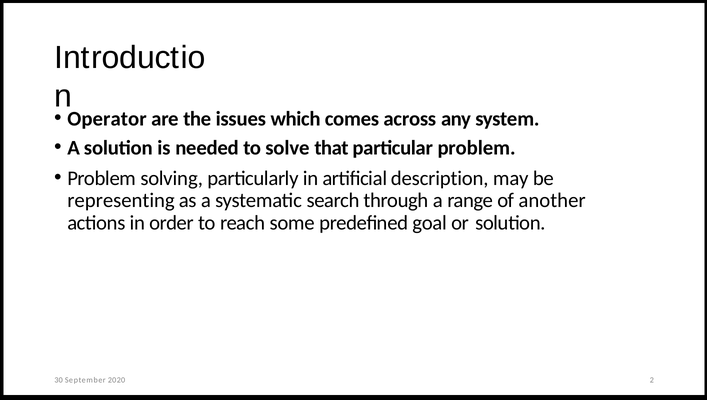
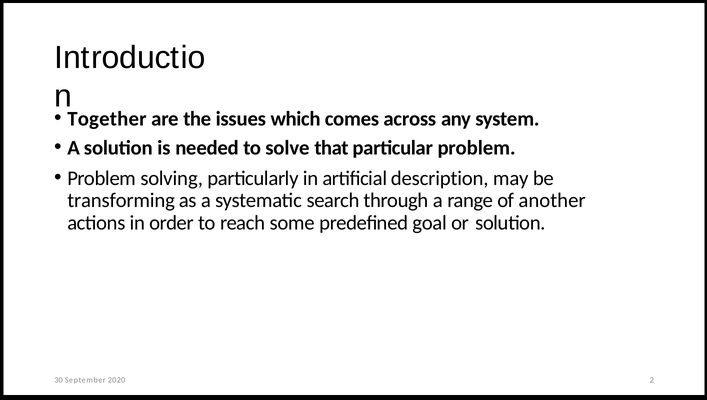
Operator: Operator -> Together
representing: representing -> transforming
